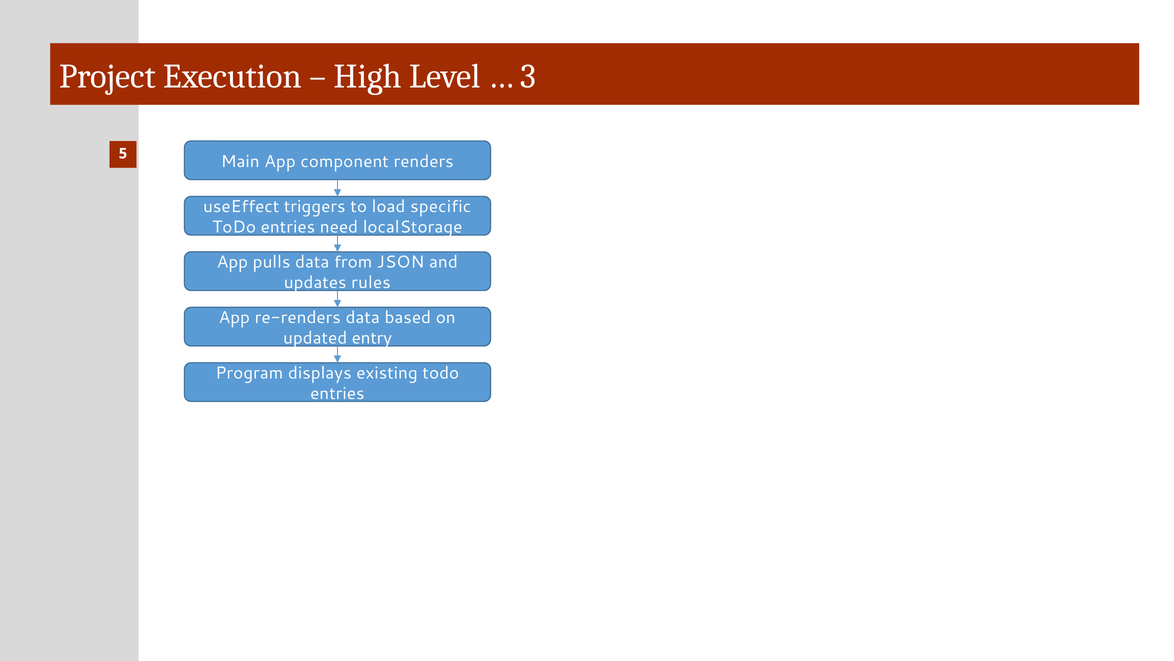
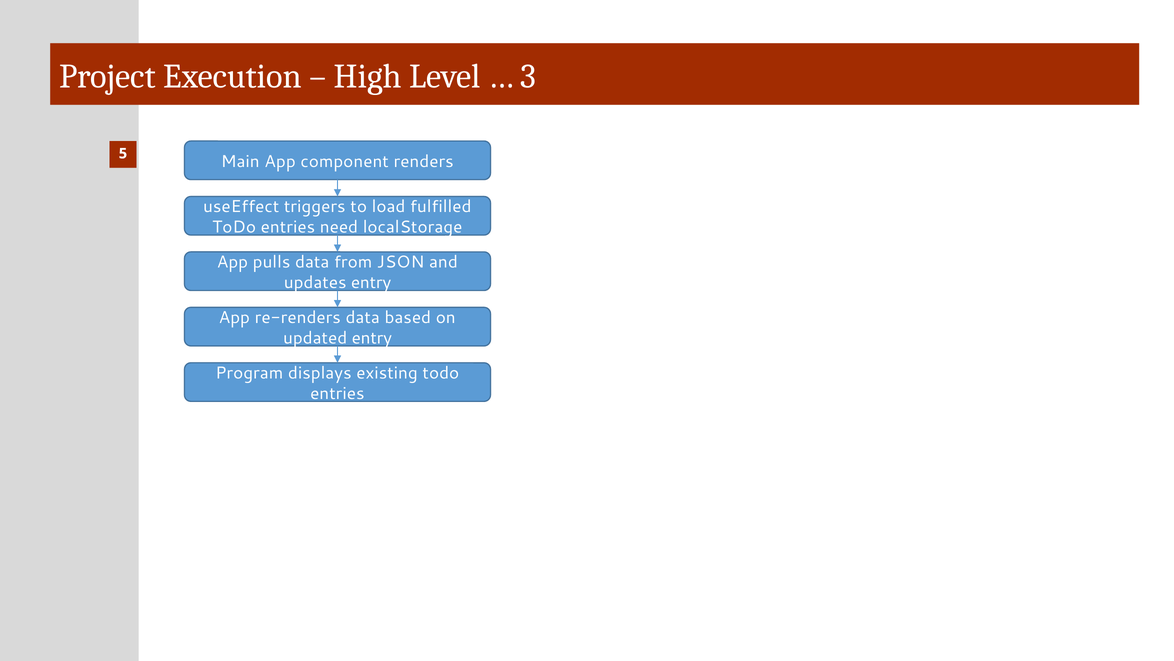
specific: specific -> fulfilled
updates rules: rules -> entry
